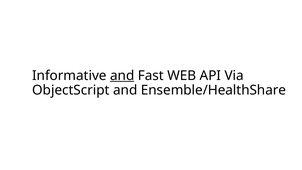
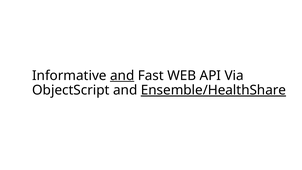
Ensemble/HealthShare underline: none -> present
